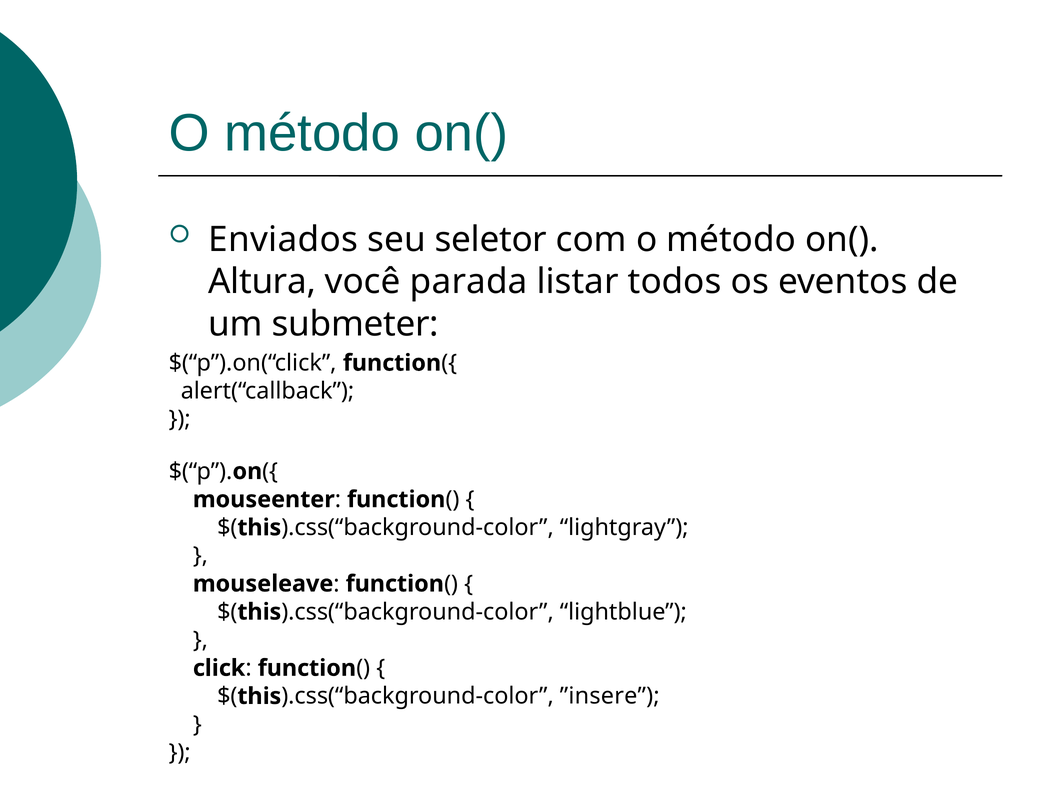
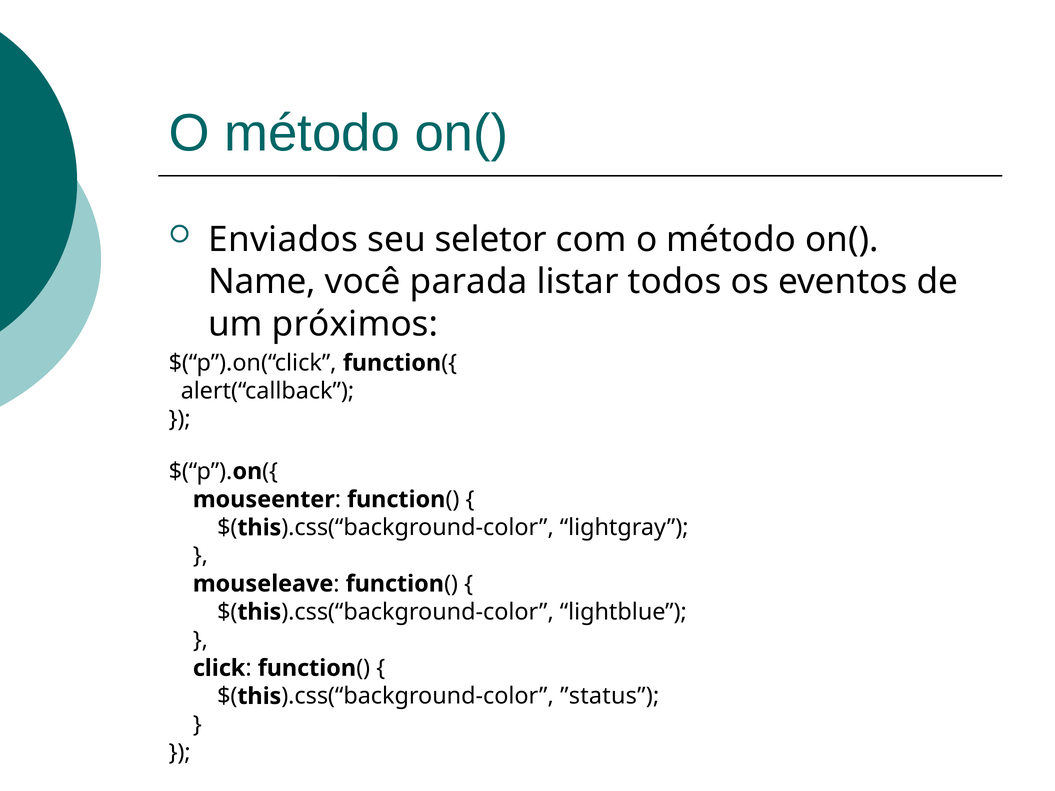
Altura: Altura -> Name
submeter: submeter -> próximos
”insere: ”insere -> ”status
